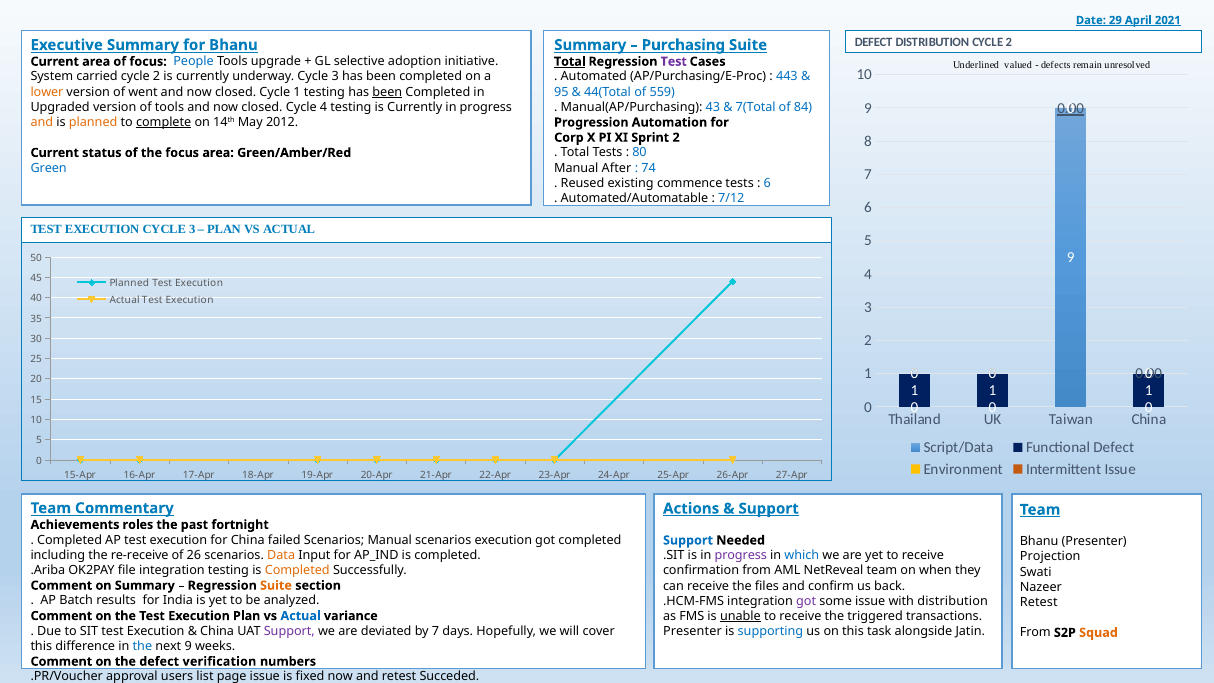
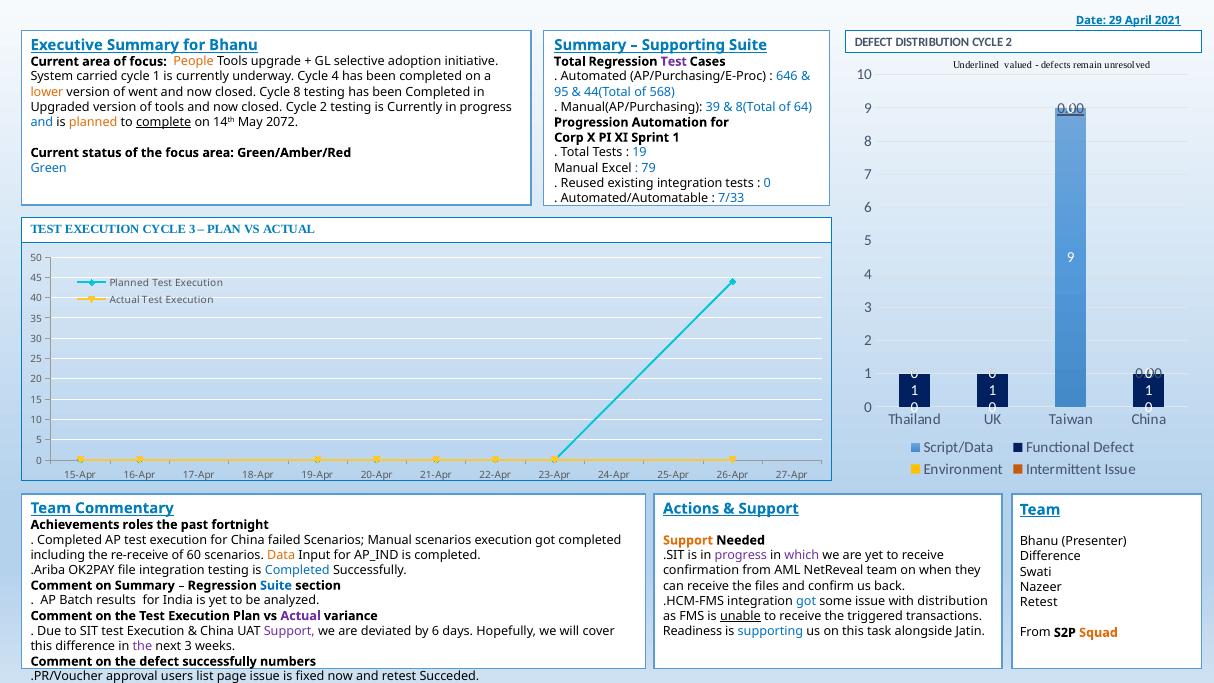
Purchasing at (683, 45): Purchasing -> Supporting
People colour: blue -> orange
Total at (570, 62) underline: present -> none
2 at (157, 77): 2 -> 1
underway Cycle 3: 3 -> 4
443: 443 -> 646
Cycle 1: 1 -> 8
been at (387, 92) underline: present -> none
559: 559 -> 568
closed Cycle 4: 4 -> 2
43: 43 -> 39
7(Total: 7(Total -> 8(Total
84: 84 -> 64
and at (42, 122) colour: orange -> blue
2012: 2012 -> 2072
Sprint 2: 2 -> 1
80: 80 -> 19
After: After -> Excel
74: 74 -> 79
existing commence: commence -> integration
6 at (767, 183): 6 -> 0
7/12: 7/12 -> 7/33
Support at (688, 540) colour: blue -> orange
26: 26 -> 60
which colour: blue -> purple
Projection at (1050, 557): Projection -> Difference
Completed at (297, 570) colour: orange -> blue
Suite at (276, 585) colour: orange -> blue
got at (806, 601) colour: purple -> blue
Actual at (301, 616) colour: blue -> purple
by 7: 7 -> 6
Presenter at (692, 631): Presenter -> Readiness
the at (142, 646) colour: blue -> purple
next 9: 9 -> 3
defect verification: verification -> successfully
